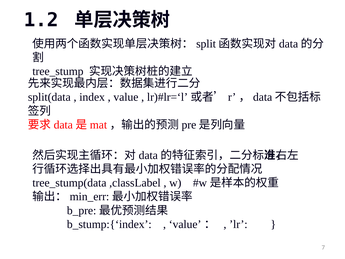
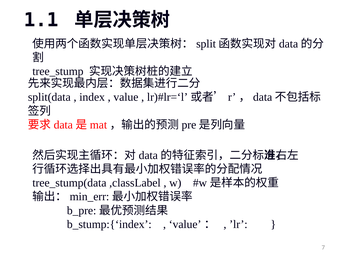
1.2: 1.2 -> 1.1
